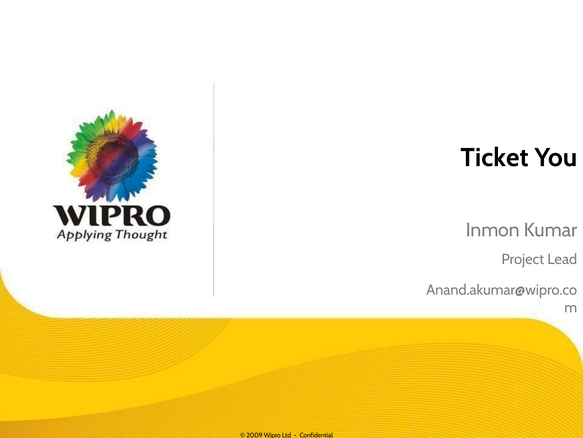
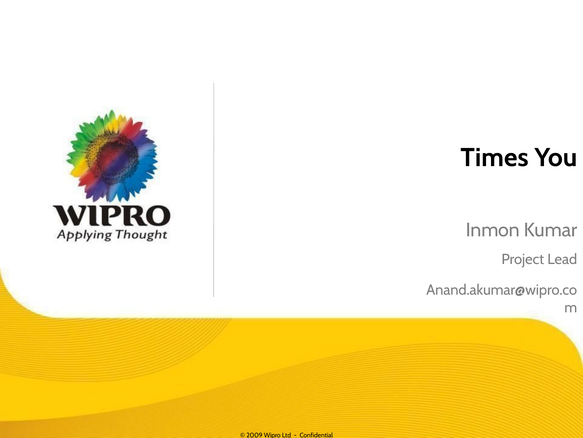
Ticket: Ticket -> Times
